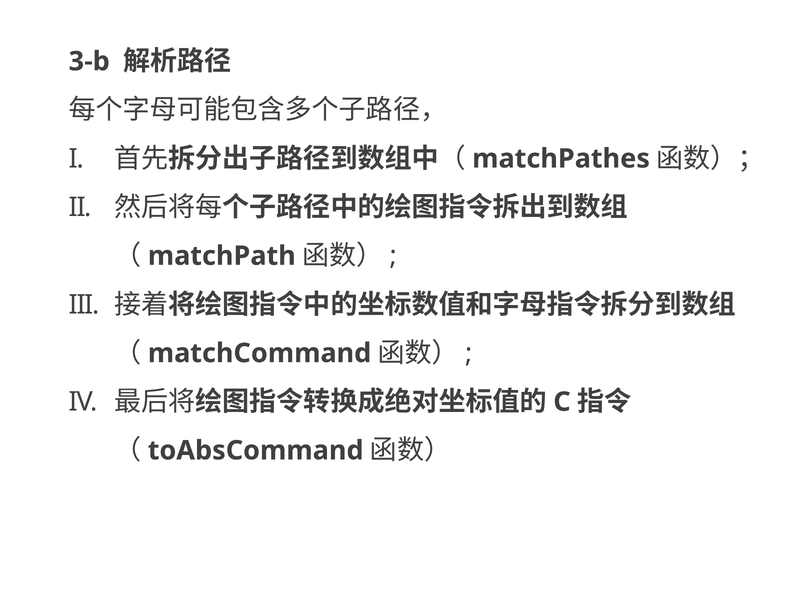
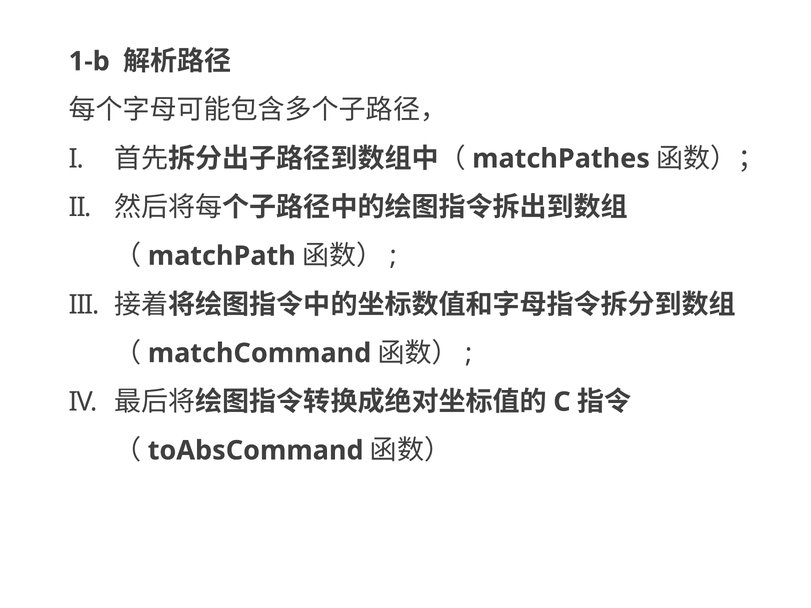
3-b: 3-b -> 1-b
